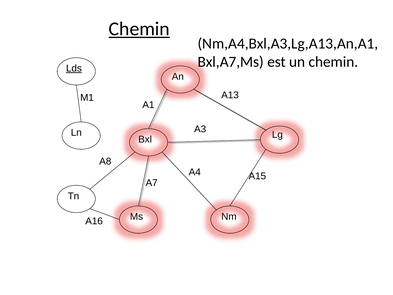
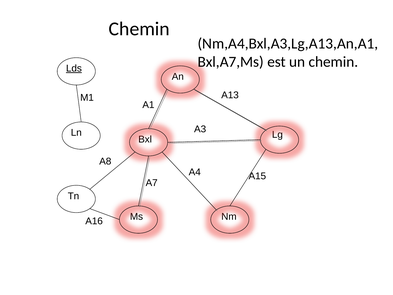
Chemin at (139, 29) underline: present -> none
